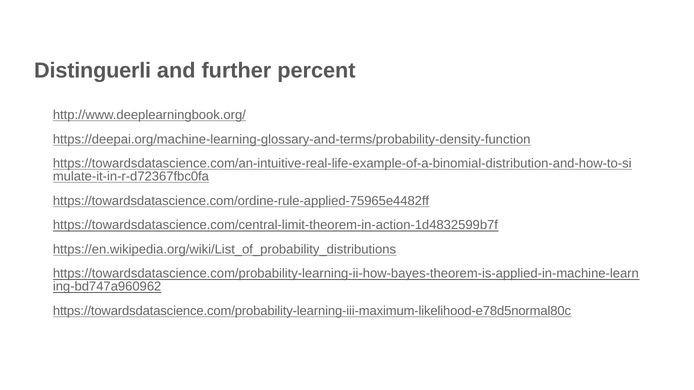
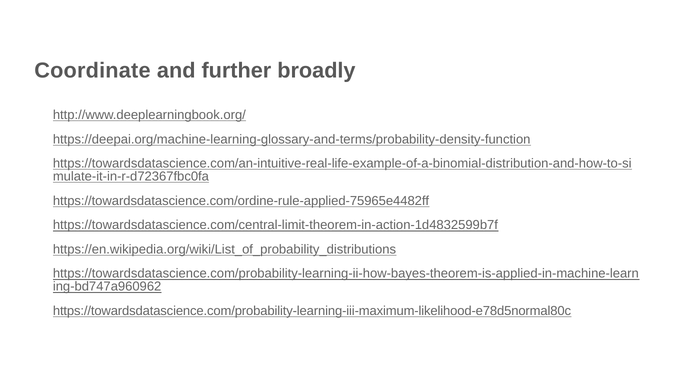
Distinguerli: Distinguerli -> Coordinate
percent: percent -> broadly
